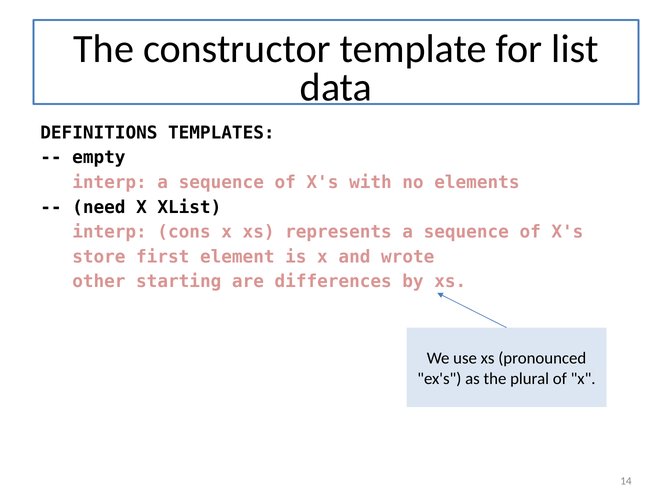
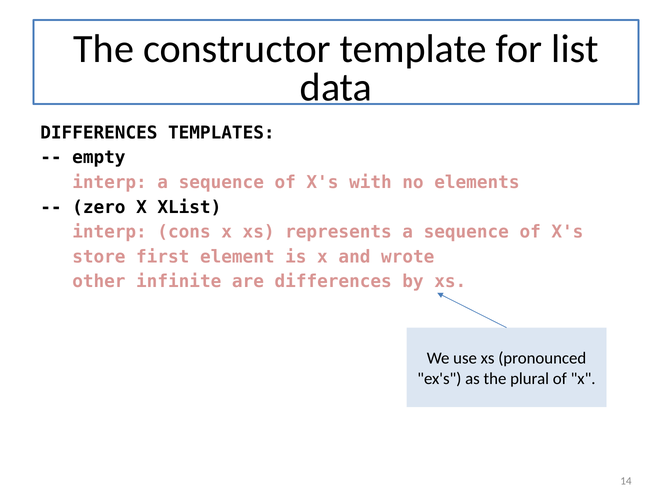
DEFINITIONS at (99, 133): DEFINITIONS -> DIFFERENCES
need: need -> zero
starting: starting -> infinite
